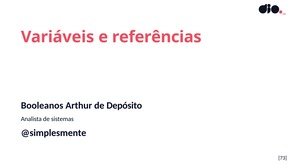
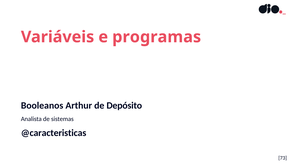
referências: referências -> programas
@simplesmente: @simplesmente -> @caracteristicas
